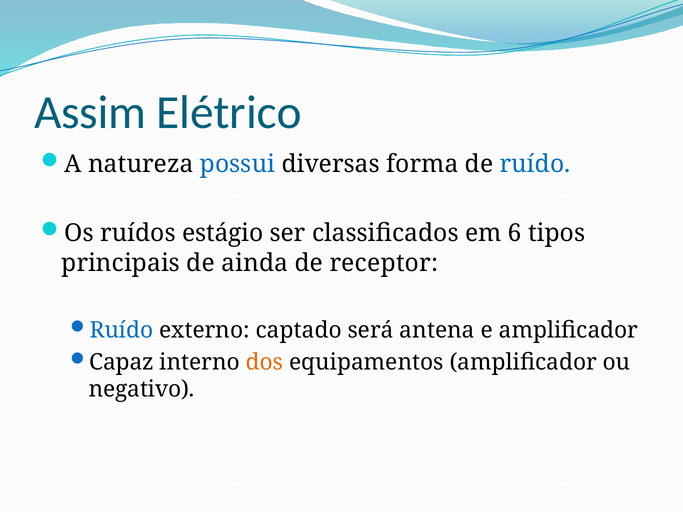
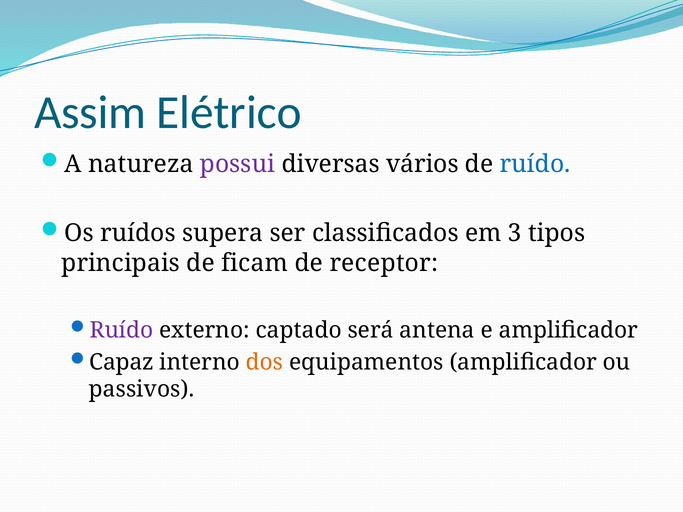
possui colour: blue -> purple
forma: forma -> vários
estágio: estágio -> supera
6: 6 -> 3
ainda: ainda -> ficam
Ruído at (121, 330) colour: blue -> purple
negativo: negativo -> passivos
